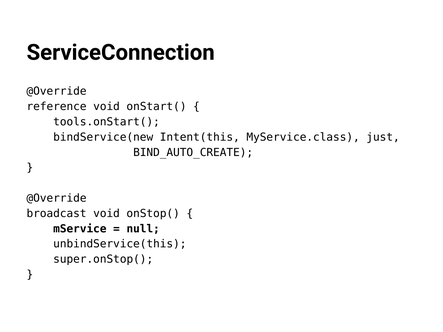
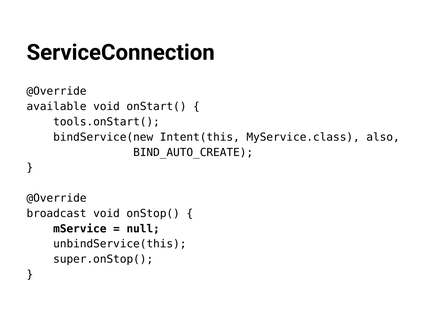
reference: reference -> available
just: just -> also
